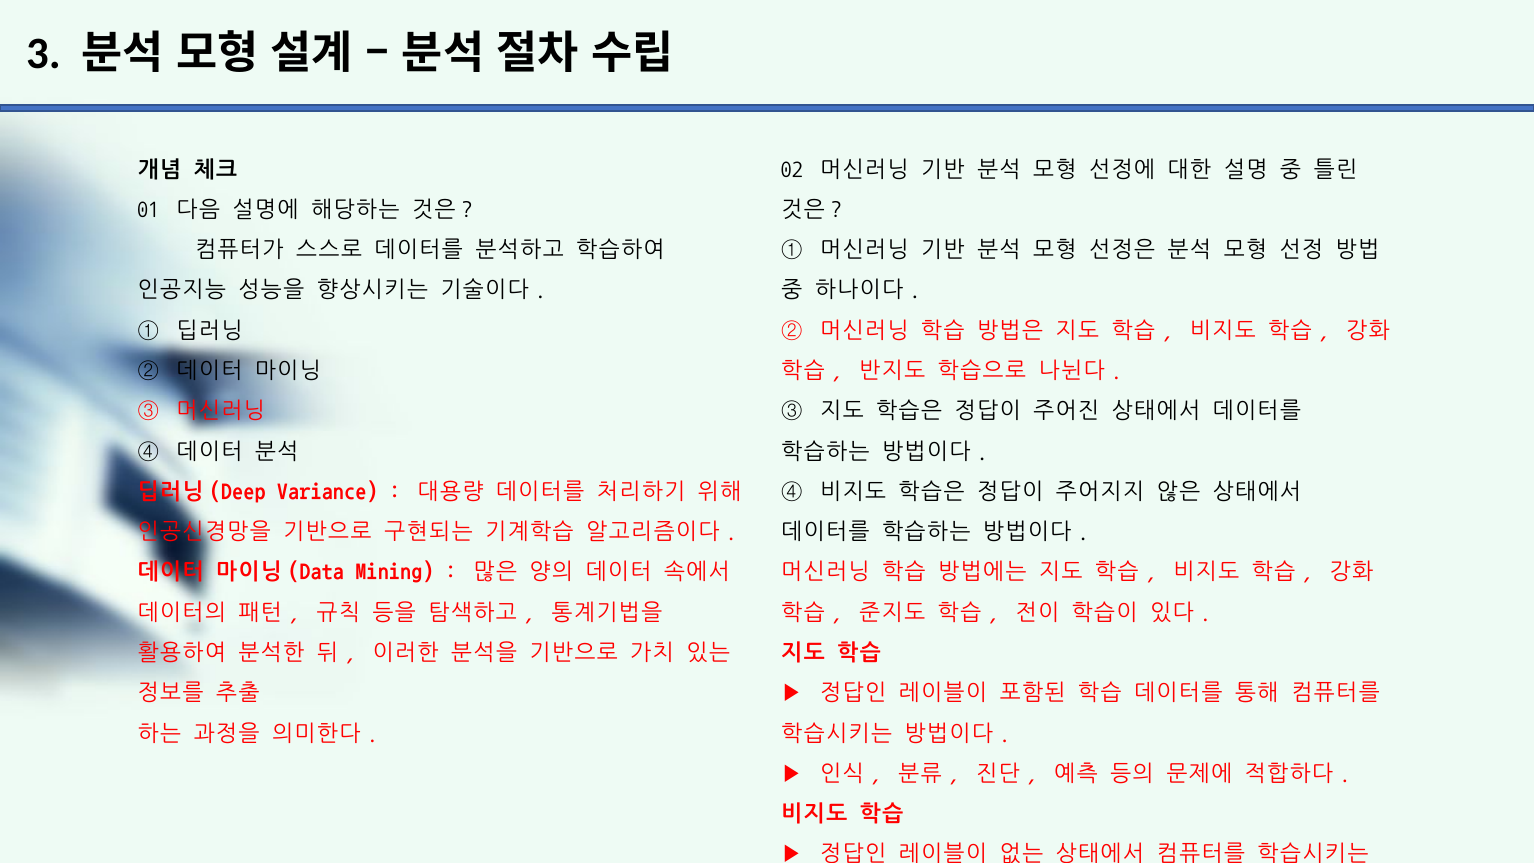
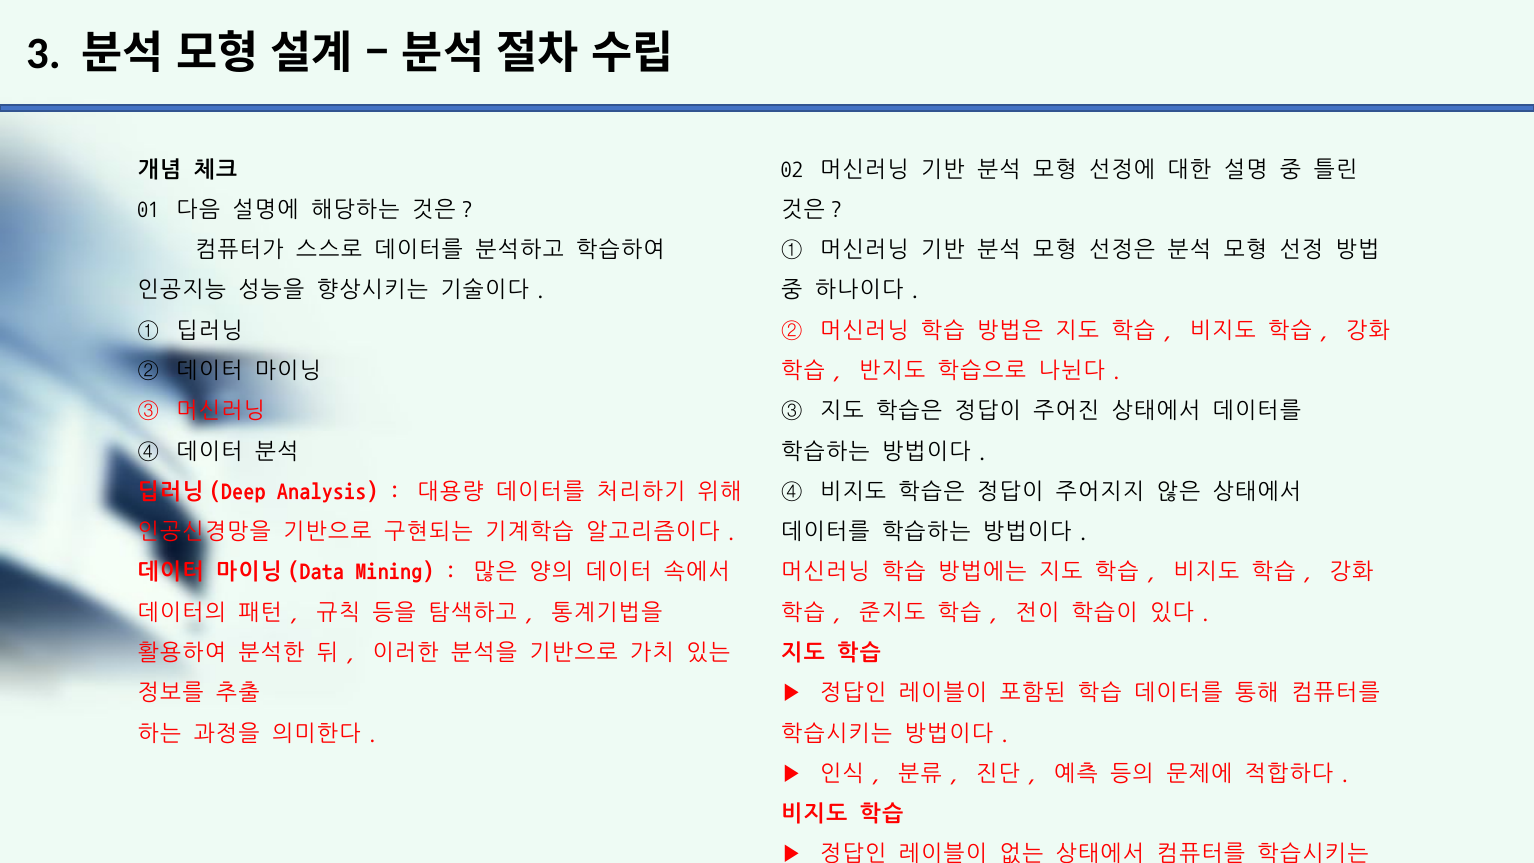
Variance: Variance -> Analysis
